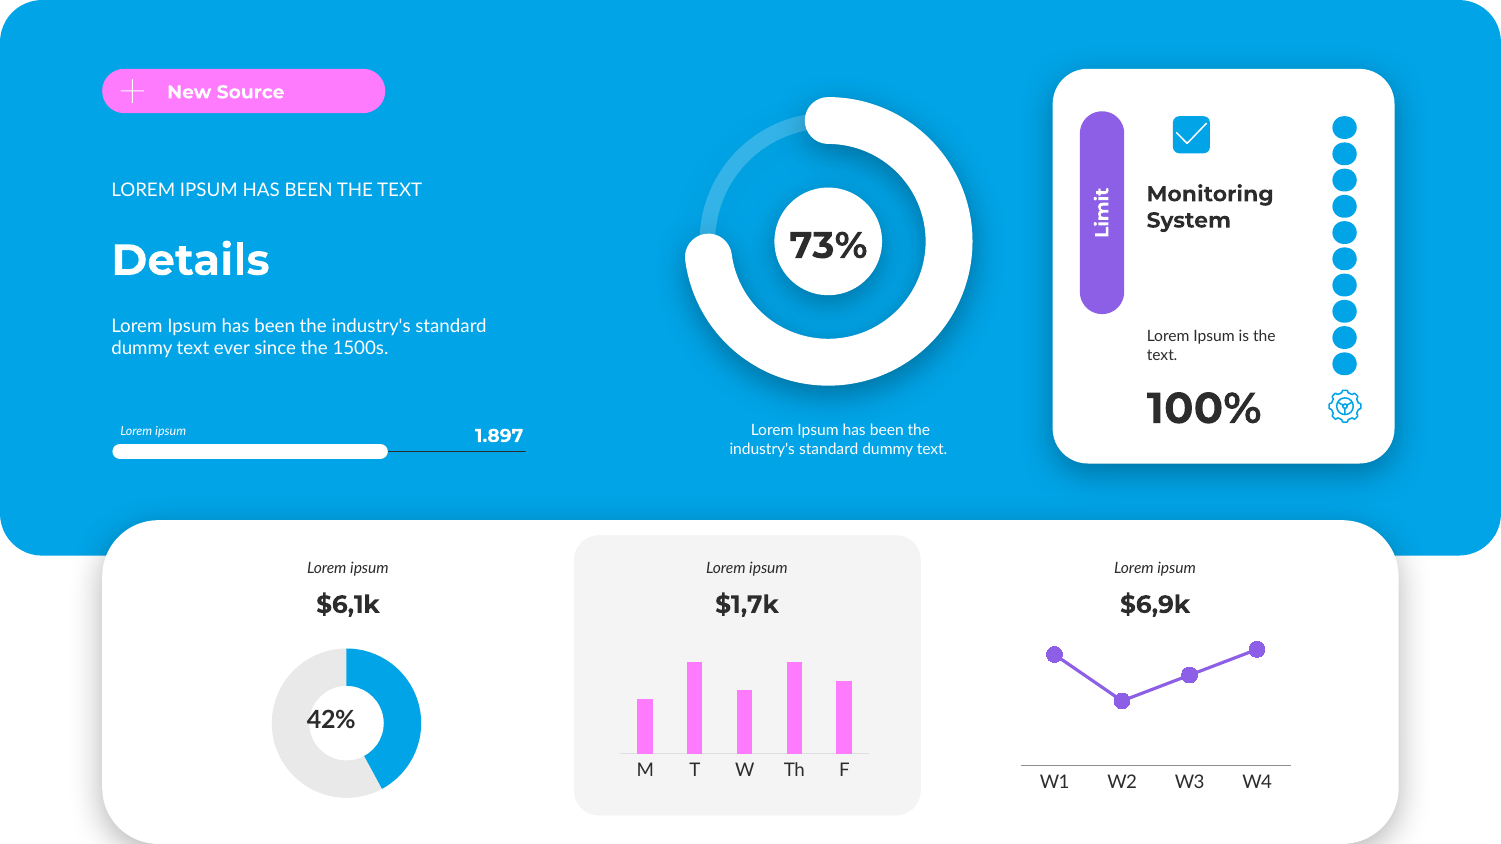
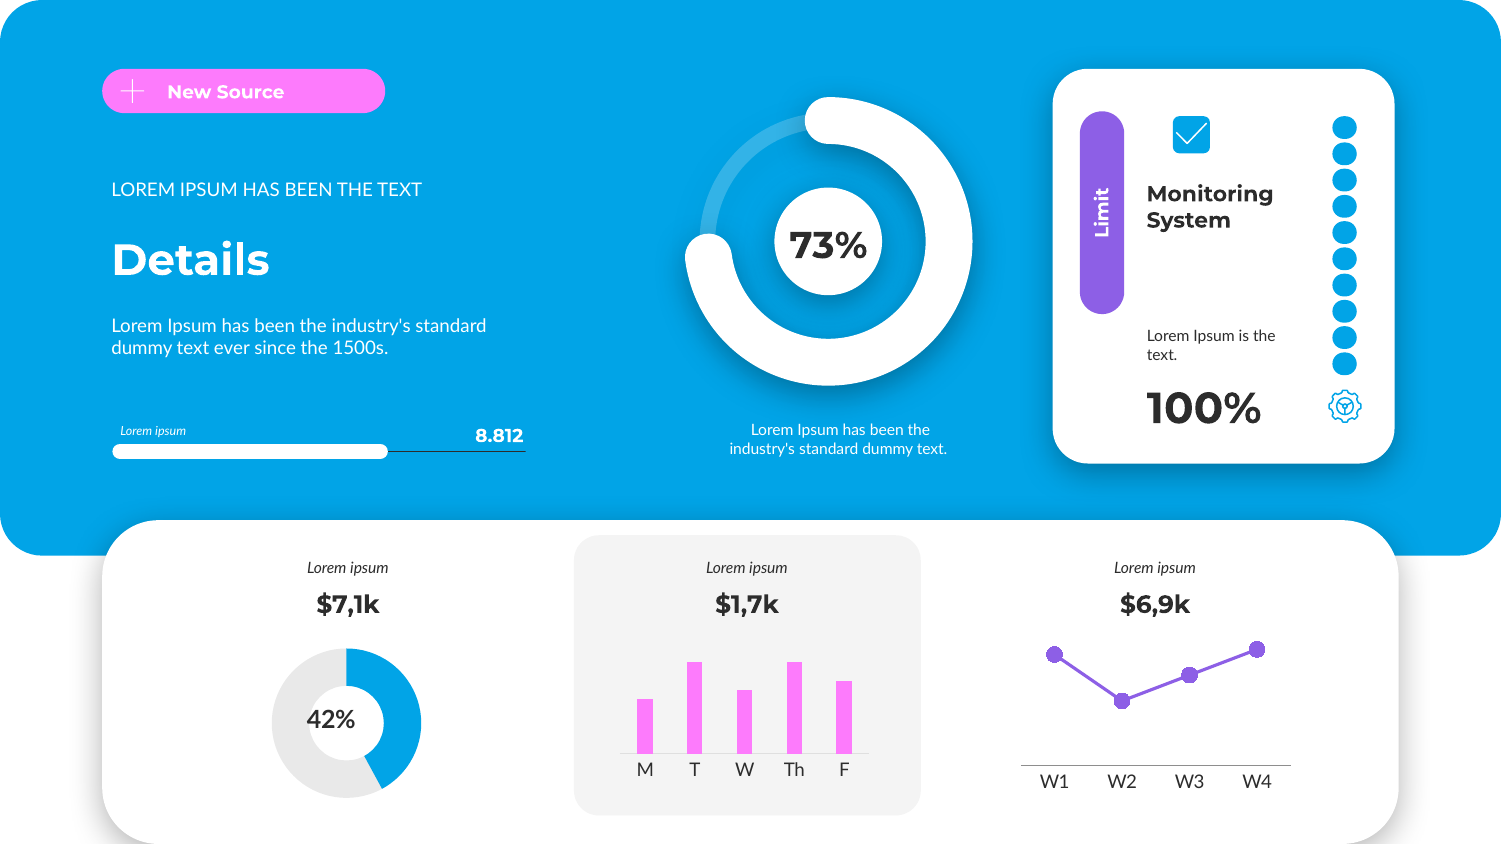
1.897: 1.897 -> 8.812
$6,1k: $6,1k -> $7,1k
